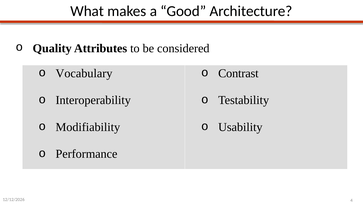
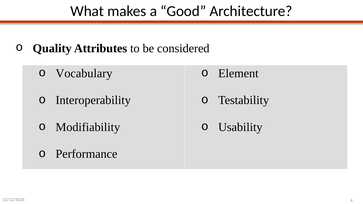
Contrast: Contrast -> Element
